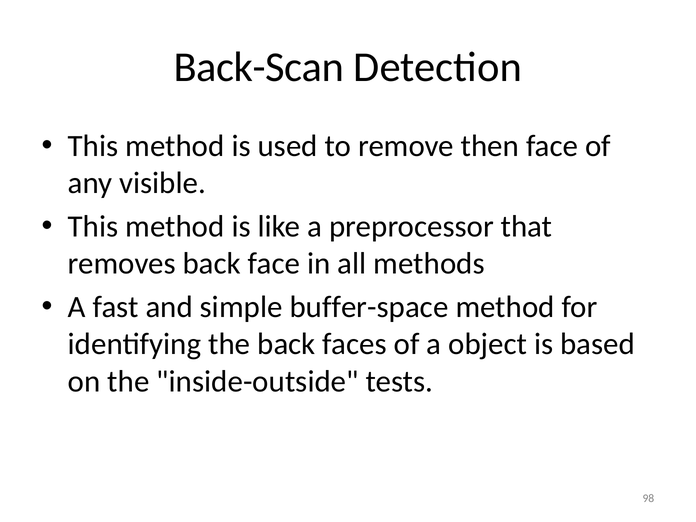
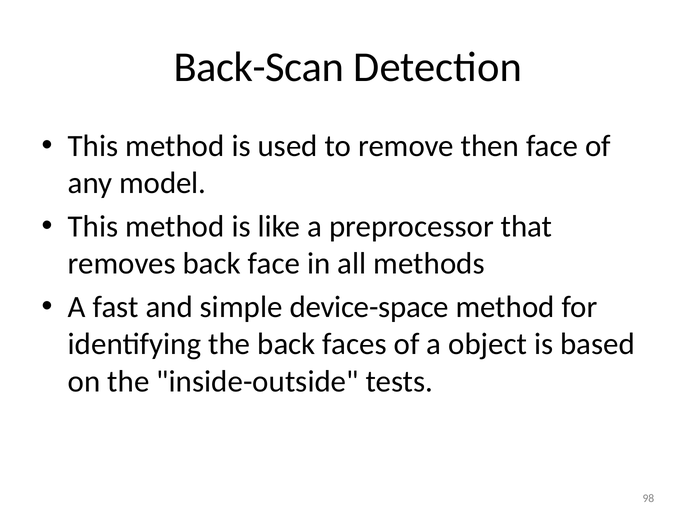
visible: visible -> model
buffer-space: buffer-space -> device-space
